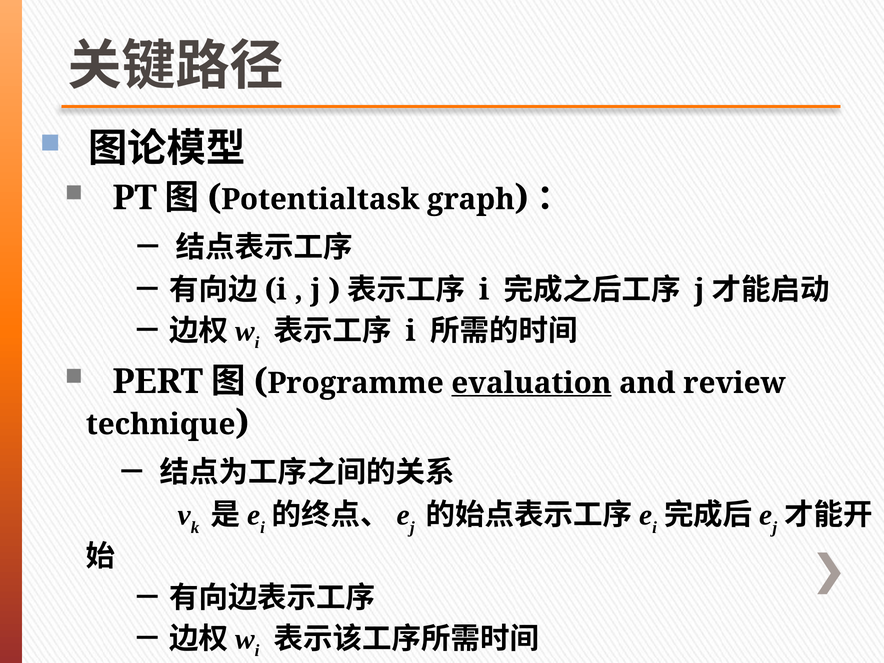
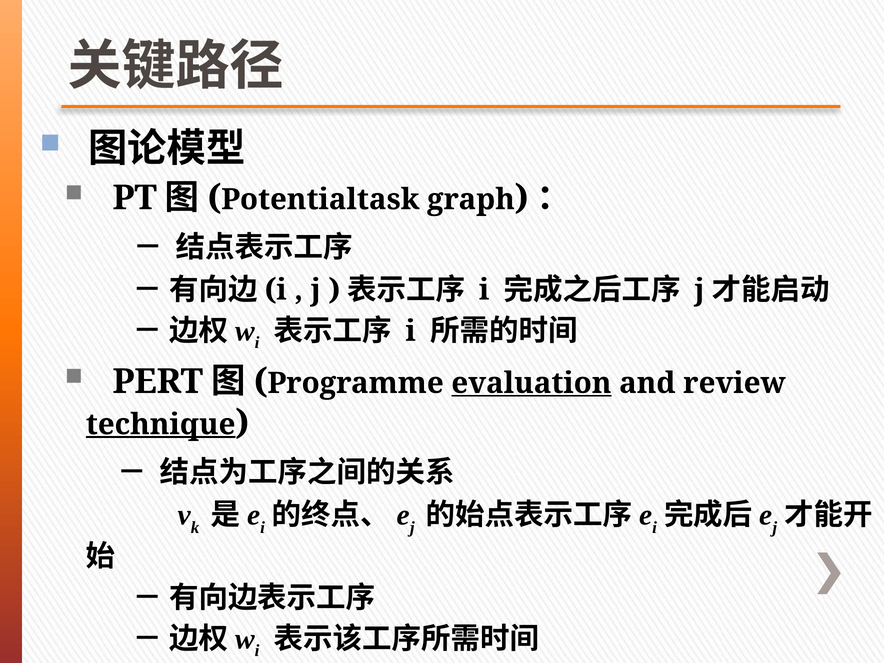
technique underline: none -> present
